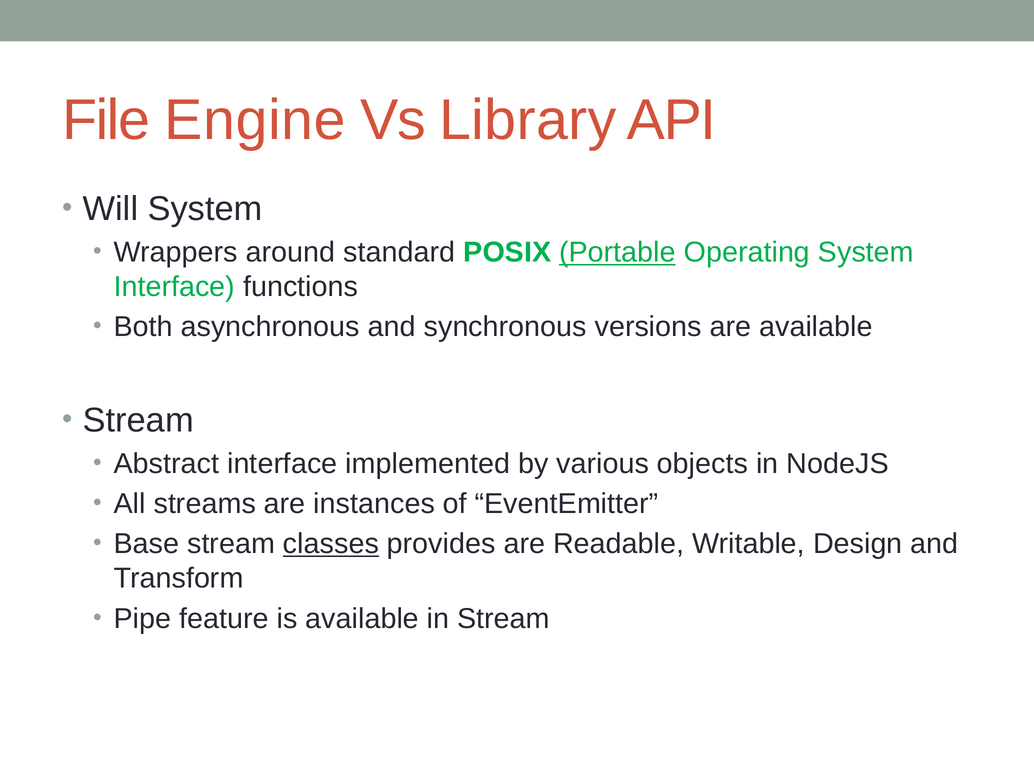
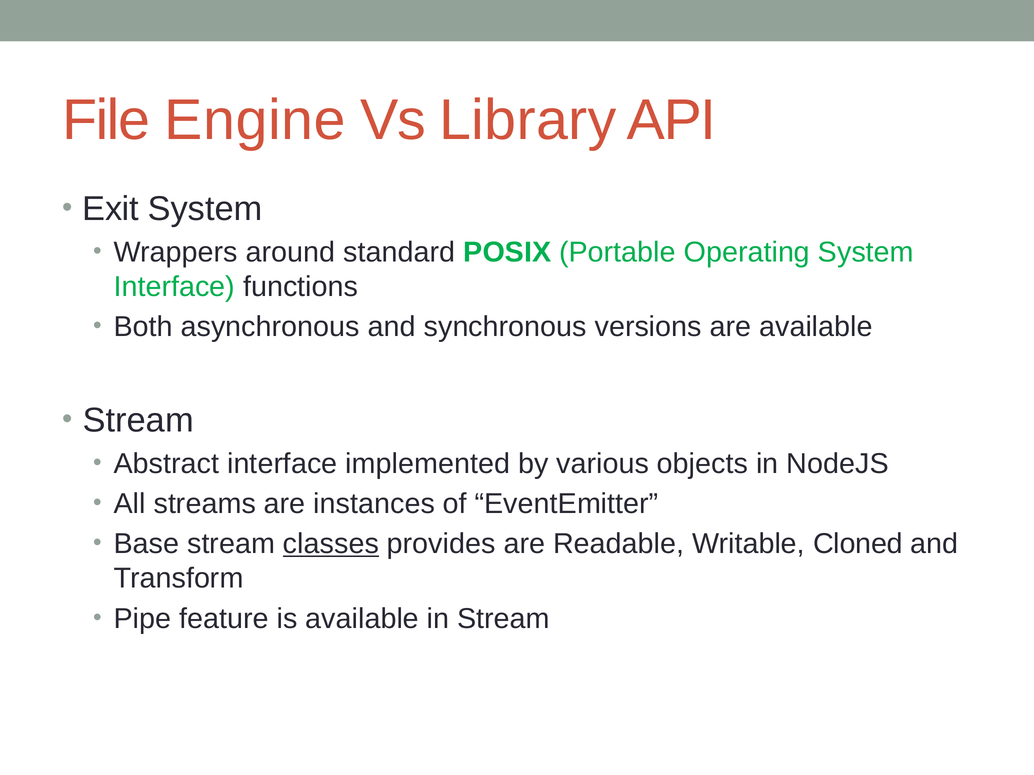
Will: Will -> Exit
Portable underline: present -> none
Design: Design -> Cloned
